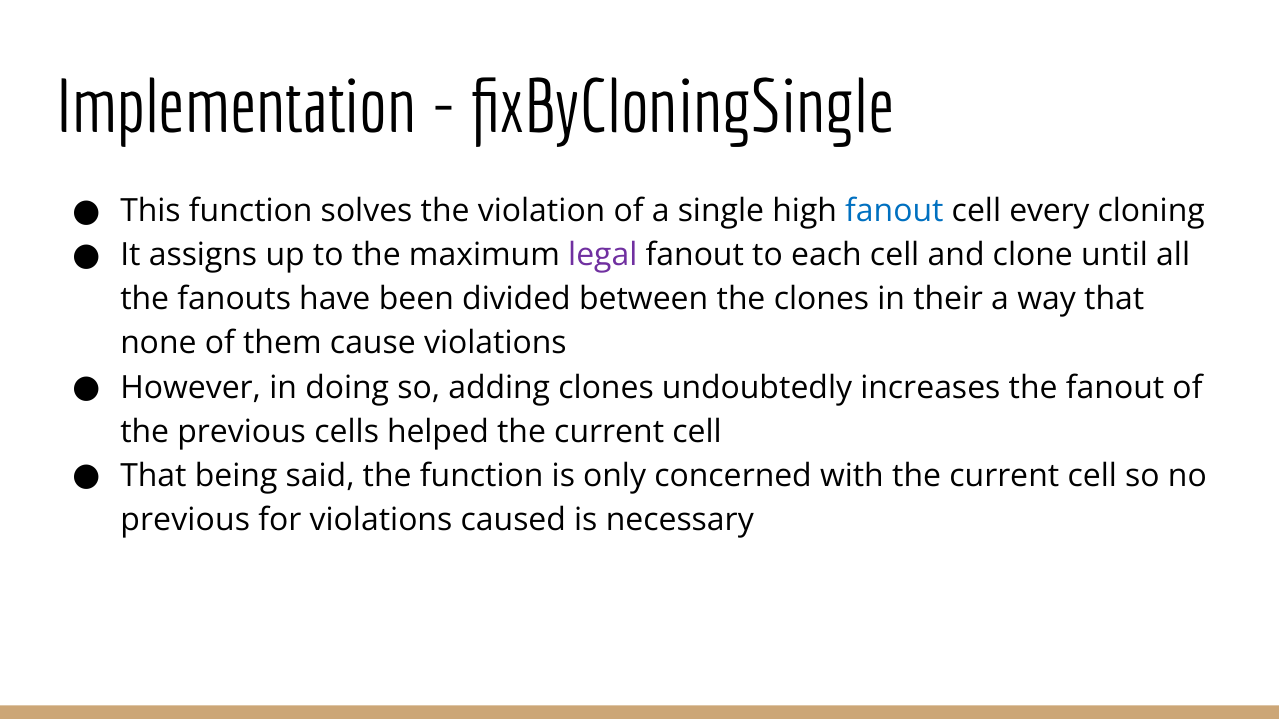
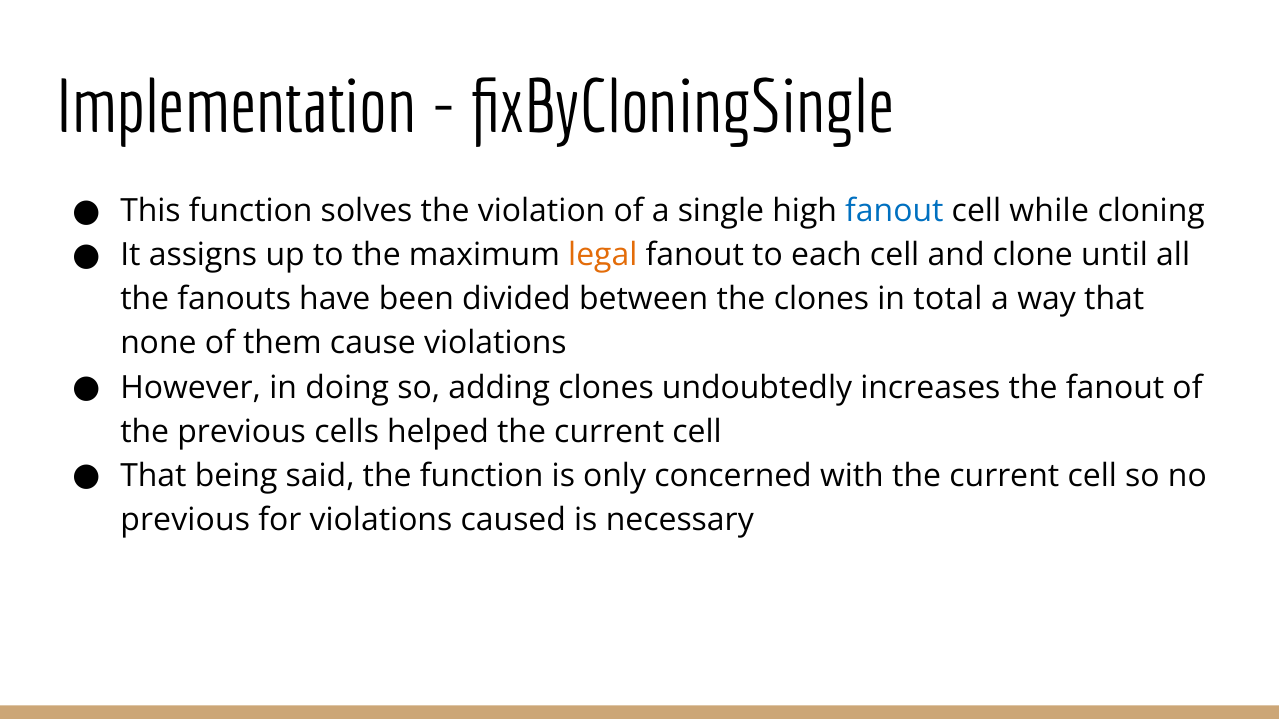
every: every -> while
legal colour: purple -> orange
their: their -> total
